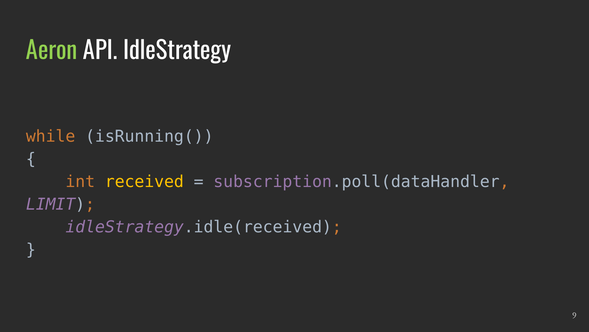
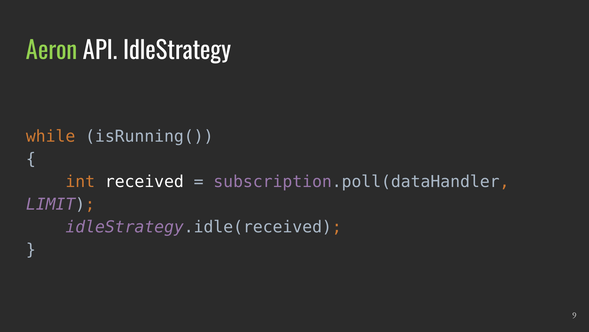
received colour: yellow -> white
